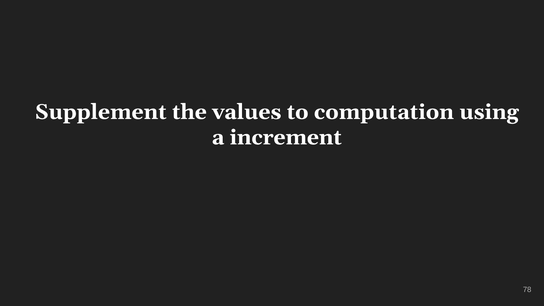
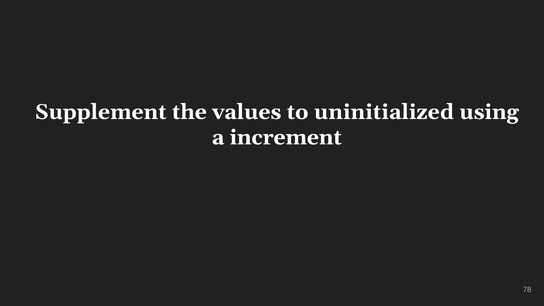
computation: computation -> uninitialized
